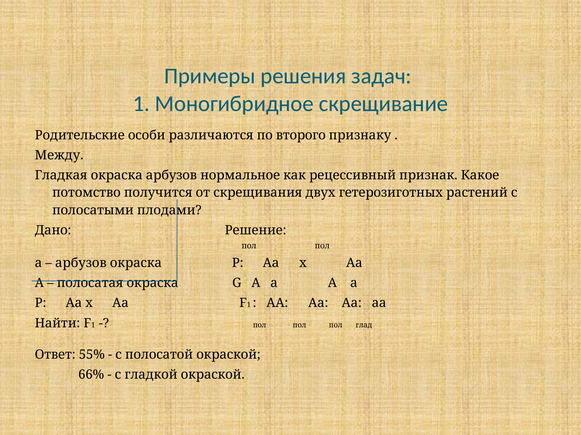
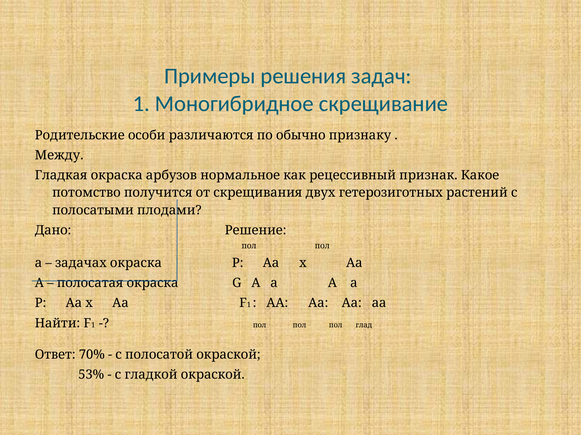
второго: второго -> обычно
арбузов at (81, 263): арбузов -> задачах
55%: 55% -> 70%
66%: 66% -> 53%
